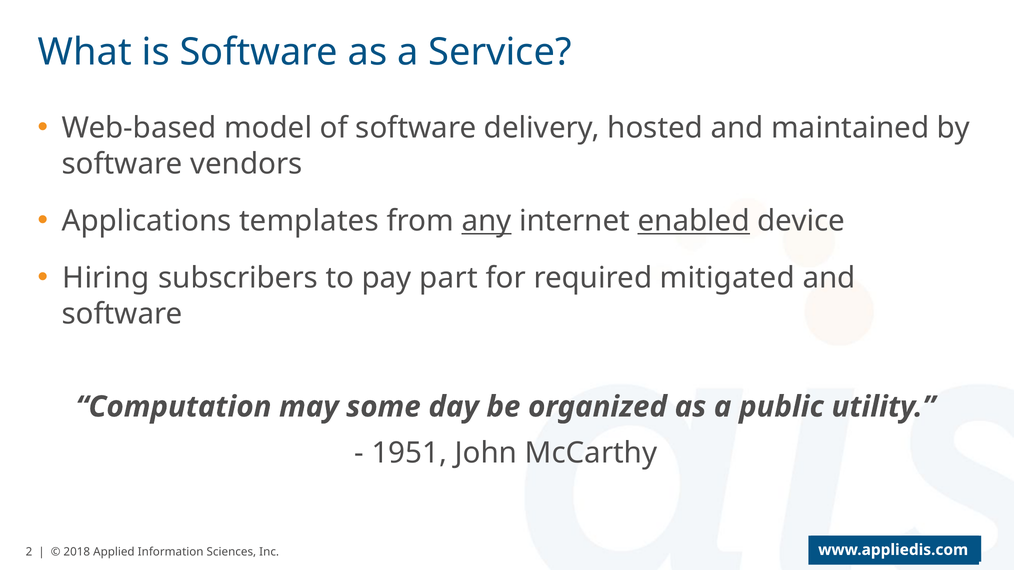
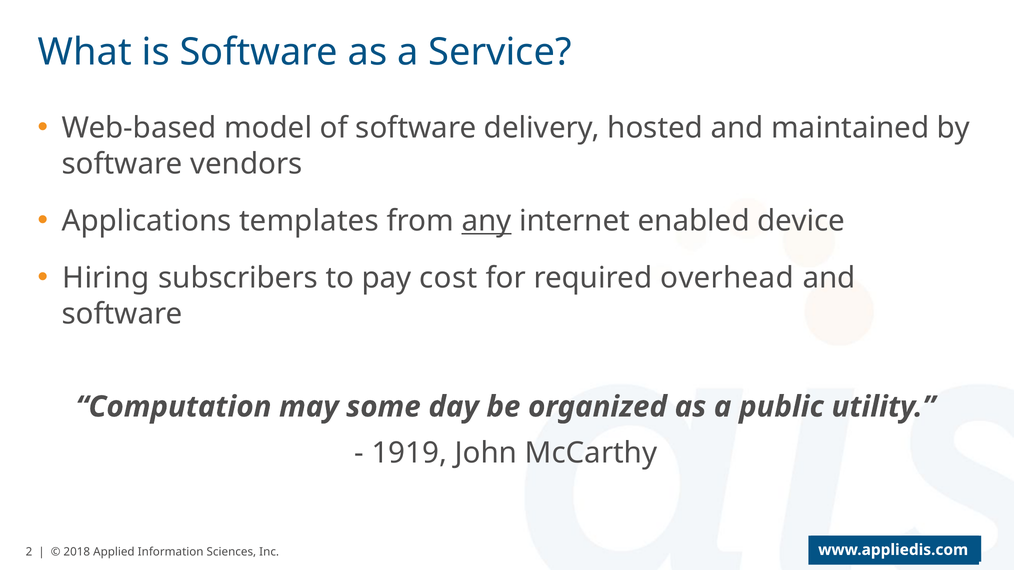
enabled underline: present -> none
part: part -> cost
mitigated: mitigated -> overhead
1951: 1951 -> 1919
